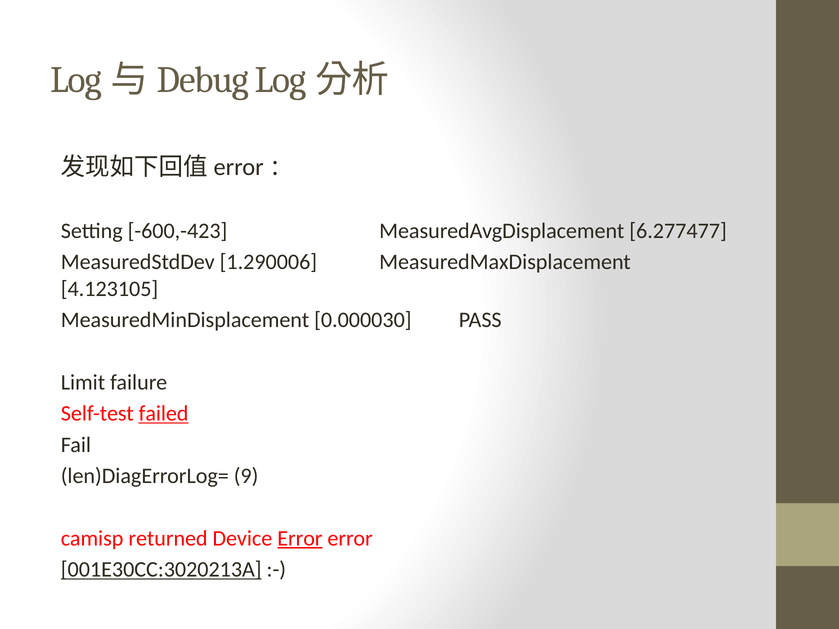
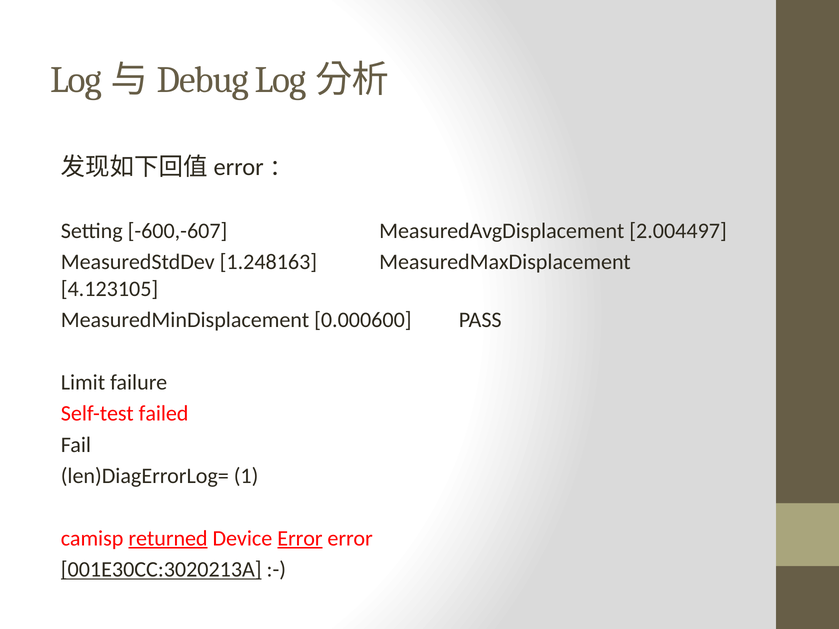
-600,-423: -600,-423 -> -600,-607
6.277477: 6.277477 -> 2.004497
1.290006: 1.290006 -> 1.248163
0.000030: 0.000030 -> 0.000600
failed underline: present -> none
9: 9 -> 1
returned underline: none -> present
